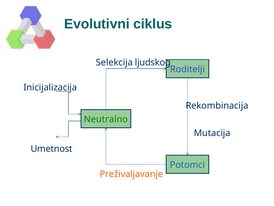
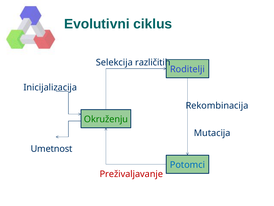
ljudskog: ljudskog -> različitih
Neutralno: Neutralno -> Okruženju
Preživaljavanje colour: orange -> red
